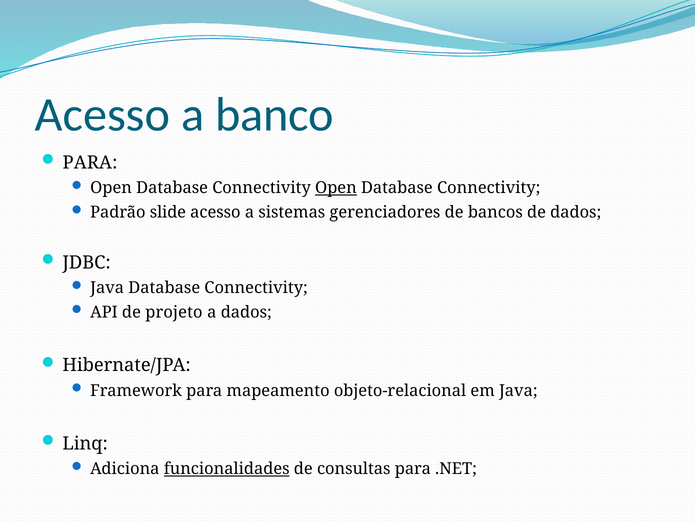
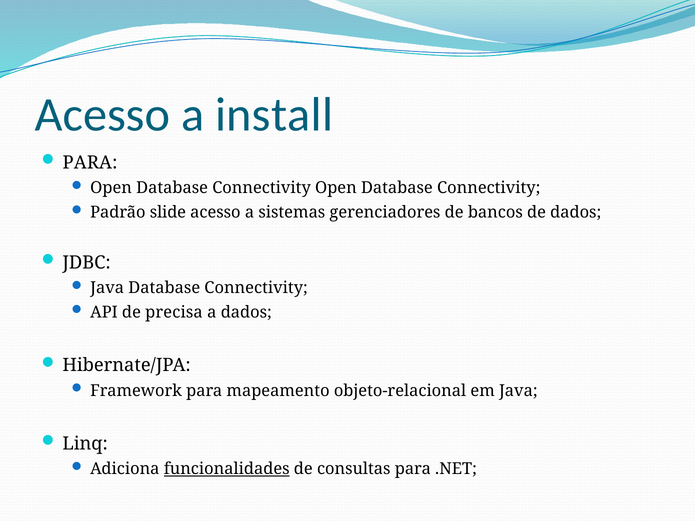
banco: banco -> install
Open at (336, 188) underline: present -> none
projeto: projeto -> precisa
